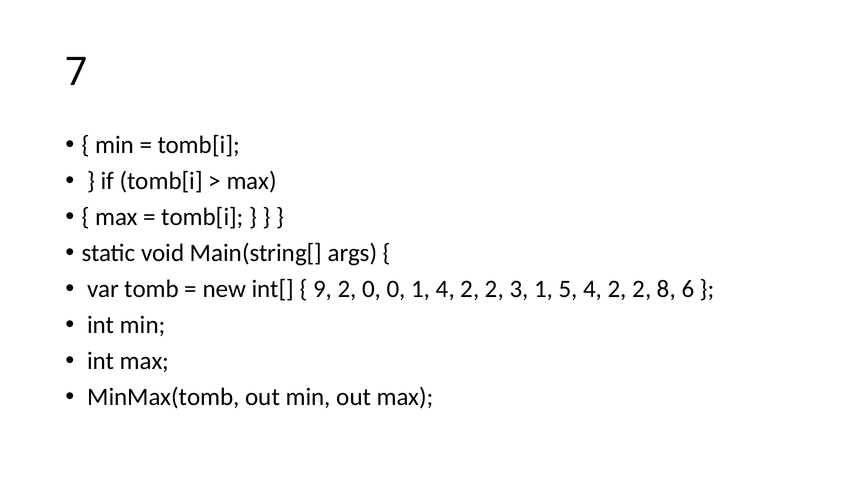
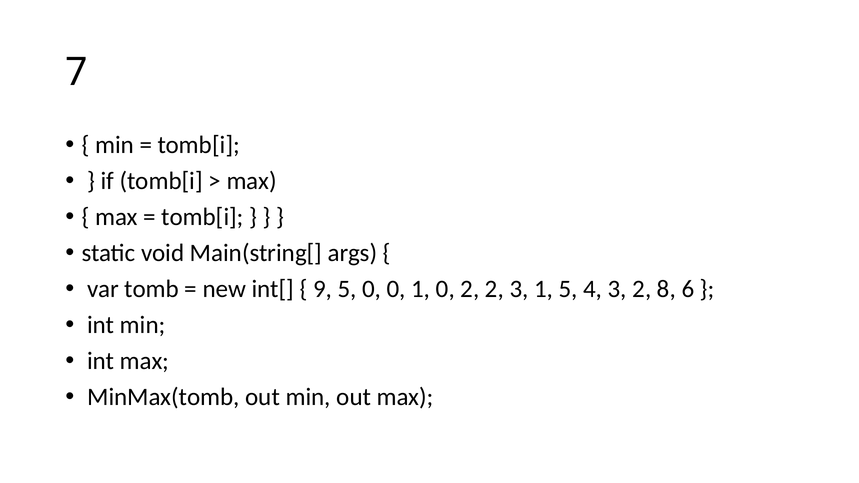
9 2: 2 -> 5
1 4: 4 -> 0
5 4 2: 2 -> 3
